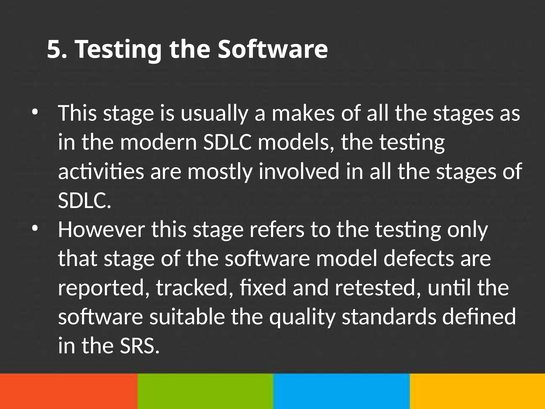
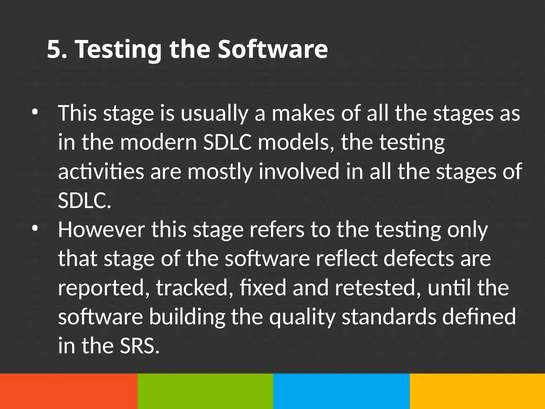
model: model -> reflect
suitable: suitable -> building
